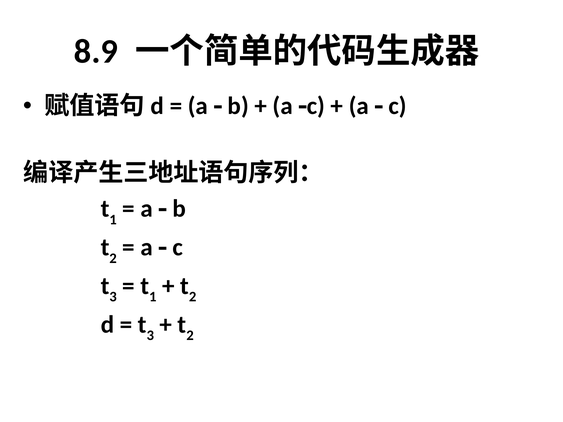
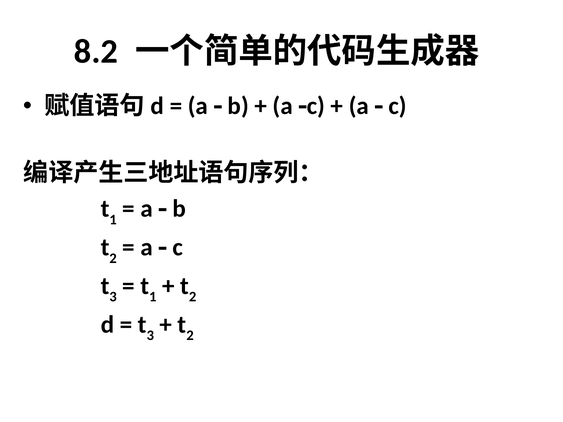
8.9: 8.9 -> 8.2
